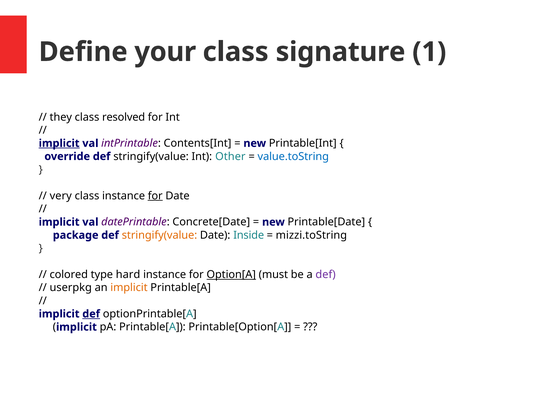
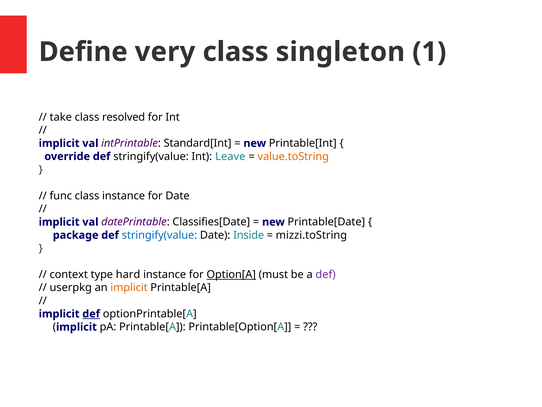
your: your -> very
signature: signature -> singleton
they: they -> take
implicit at (59, 143) underline: present -> none
Contents[Int: Contents[Int -> Standard[Int
Other: Other -> Leave
value.toString colour: blue -> orange
very: very -> func
for at (155, 196) underline: present -> none
Concrete[Date: Concrete[Date -> Classifies[Date
stringify(value at (159, 235) colour: orange -> blue
colored: colored -> context
